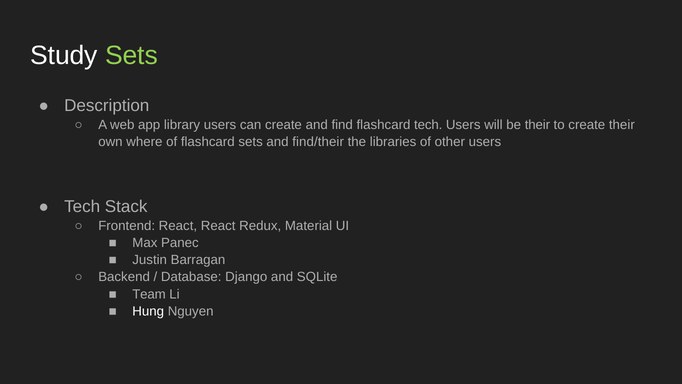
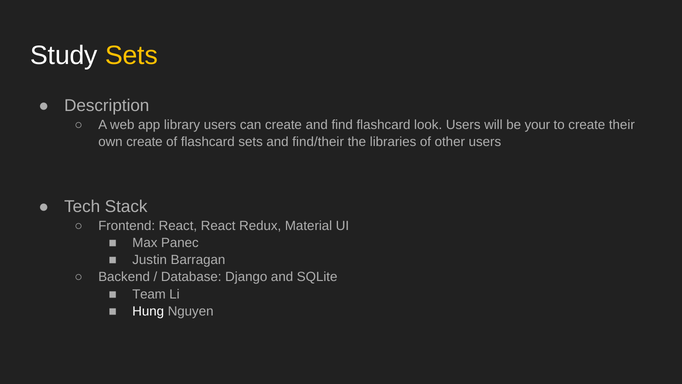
Sets at (132, 55) colour: light green -> yellow
flashcard tech: tech -> look
be their: their -> your
own where: where -> create
